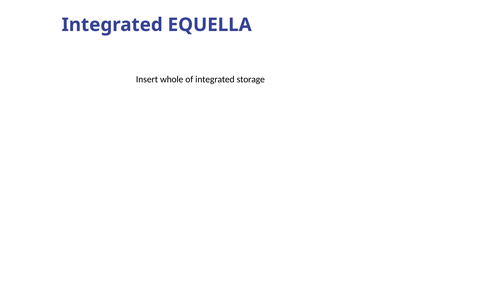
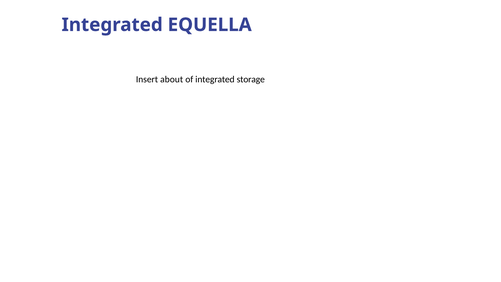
whole: whole -> about
